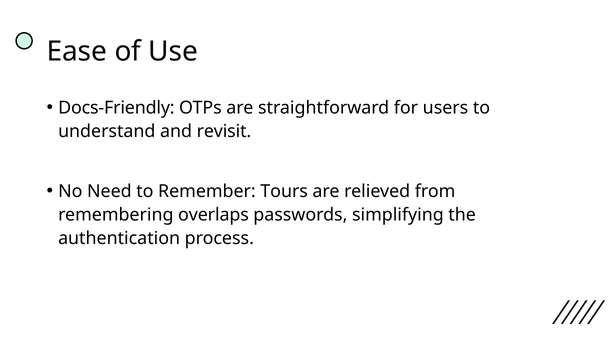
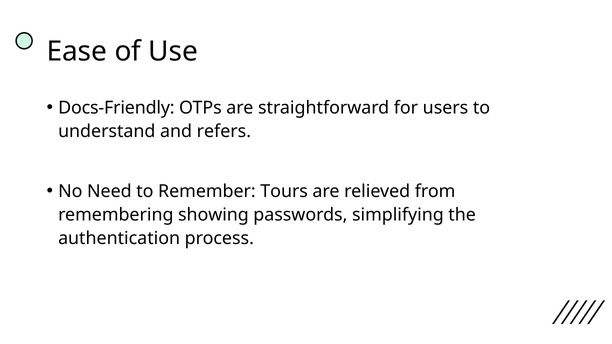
revisit: revisit -> refers
overlaps: overlaps -> showing
